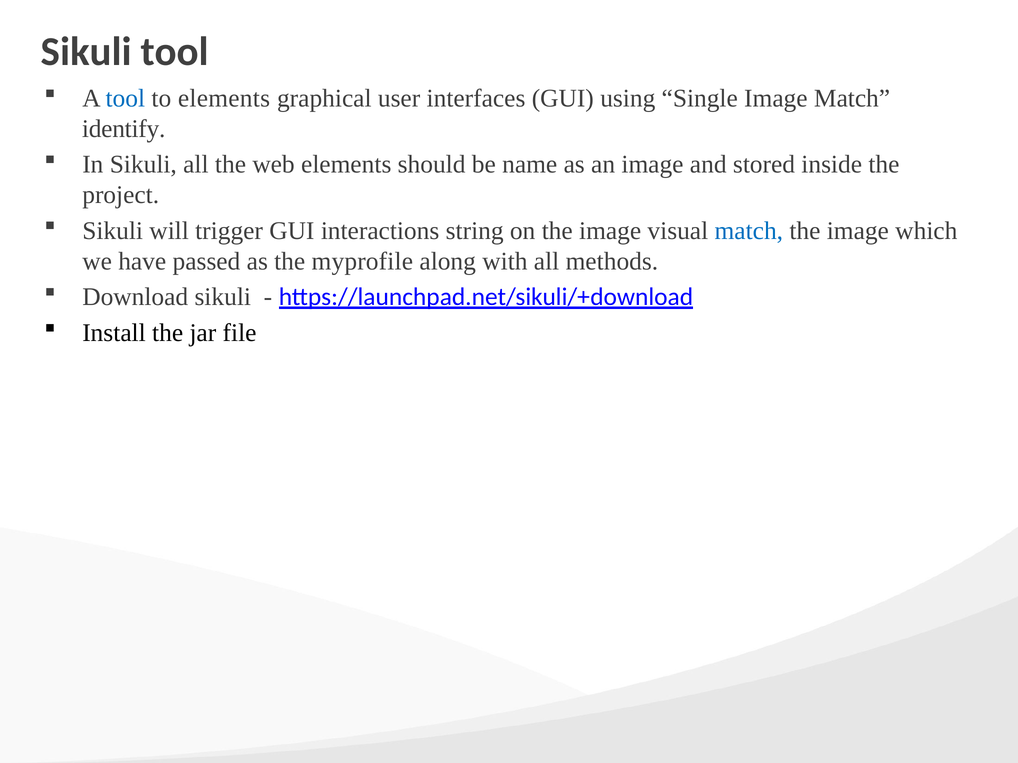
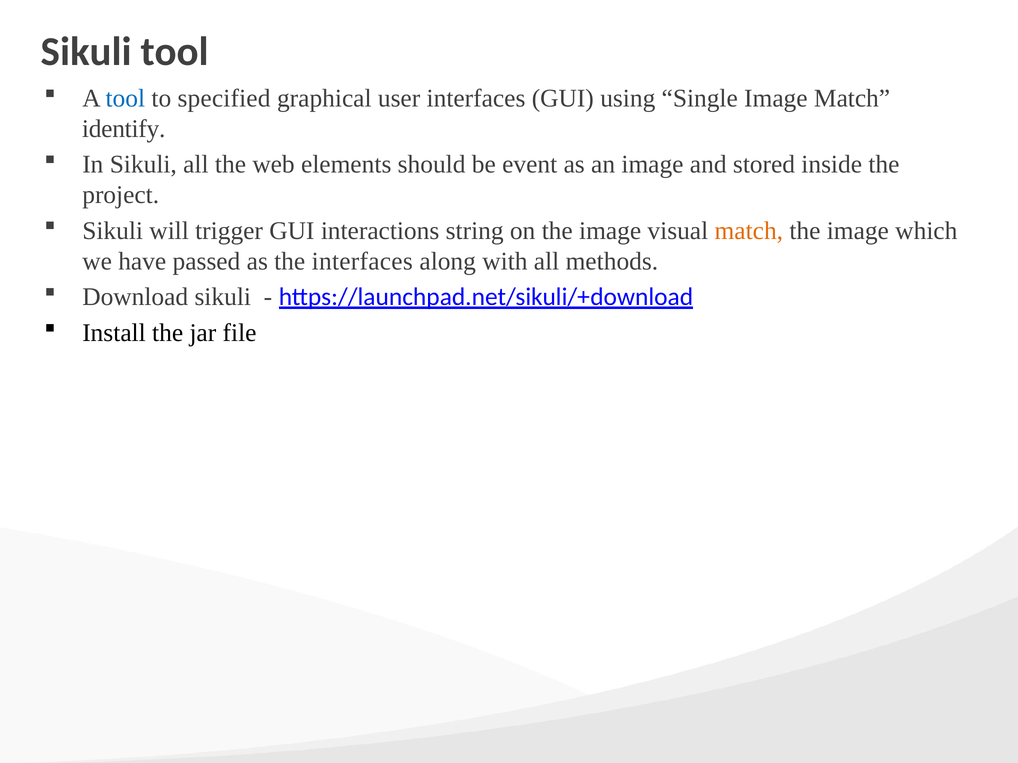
to elements: elements -> specified
name: name -> event
match at (749, 231) colour: blue -> orange
the myprofile: myprofile -> interfaces
